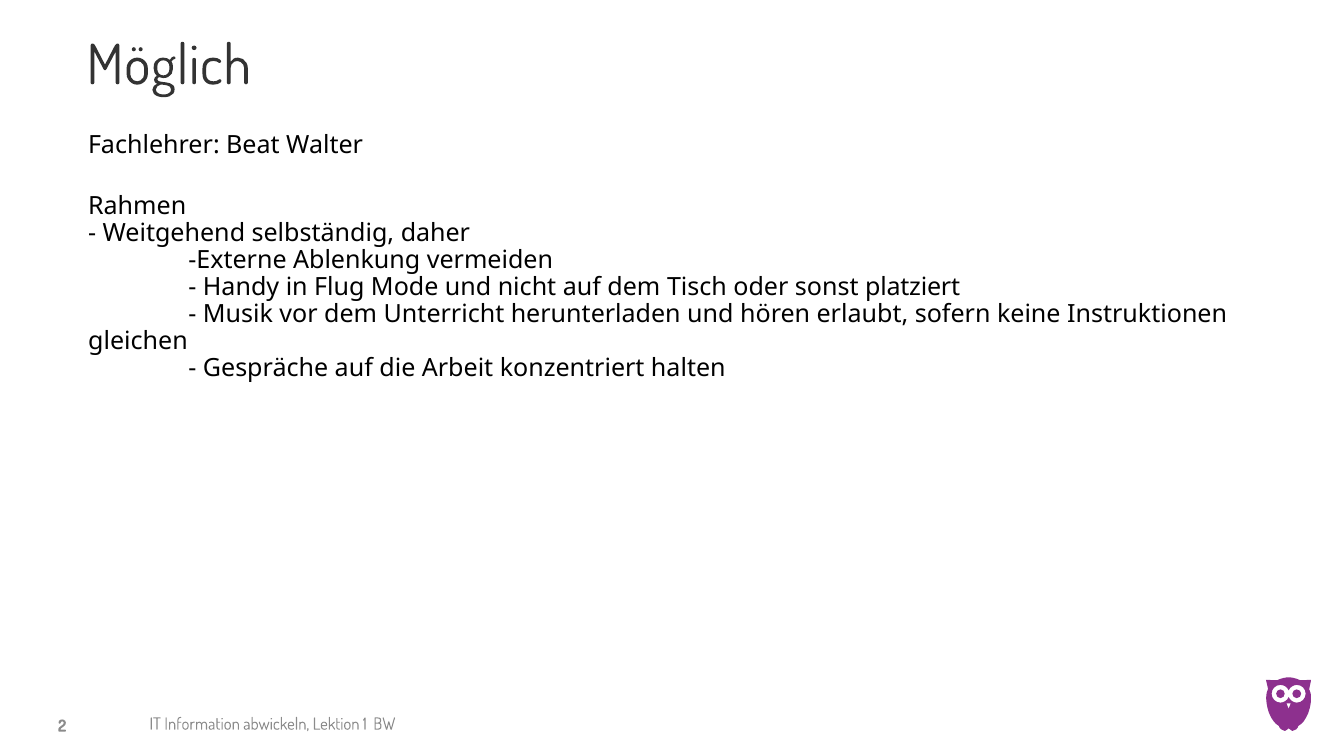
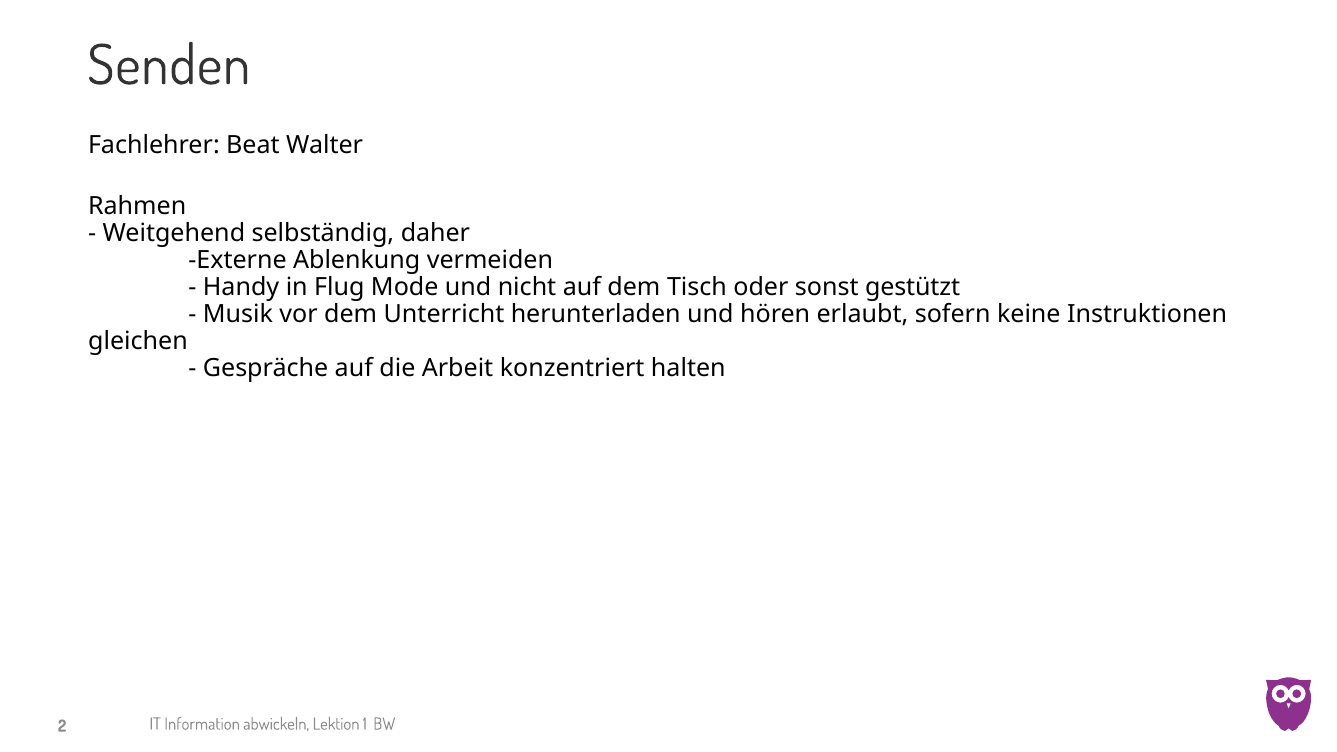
Möglich: Möglich -> Senden
platziert: platziert -> gestützt
